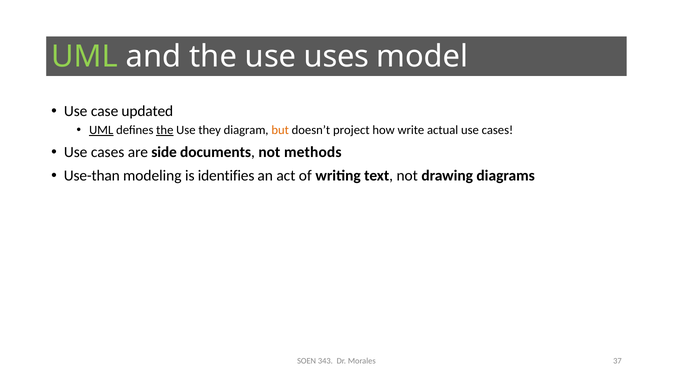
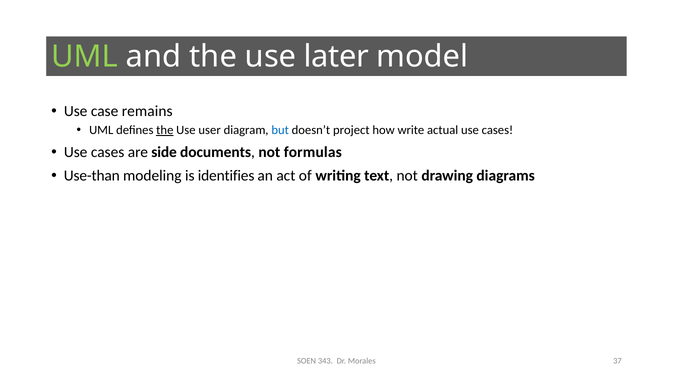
uses: uses -> later
updated: updated -> remains
UML at (101, 130) underline: present -> none
they: they -> user
but colour: orange -> blue
methods: methods -> formulas
